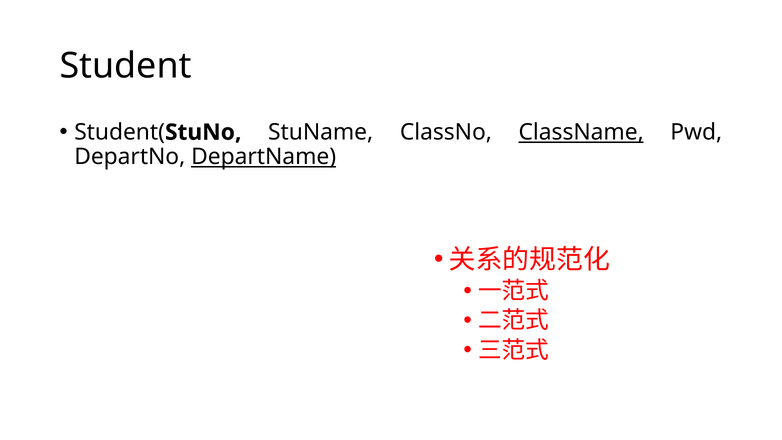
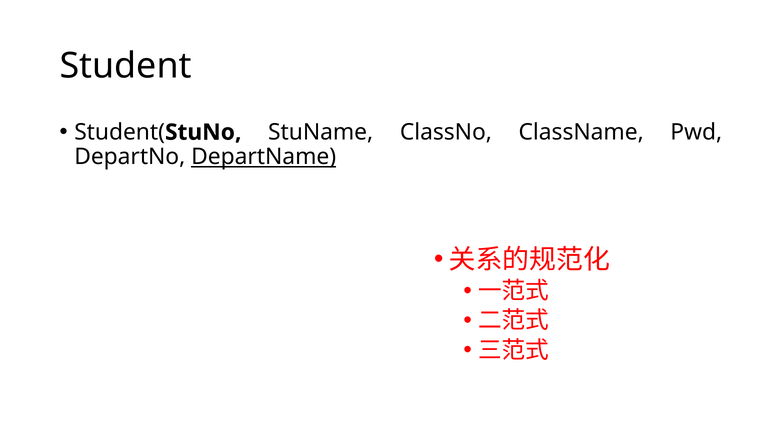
ClassName underline: present -> none
